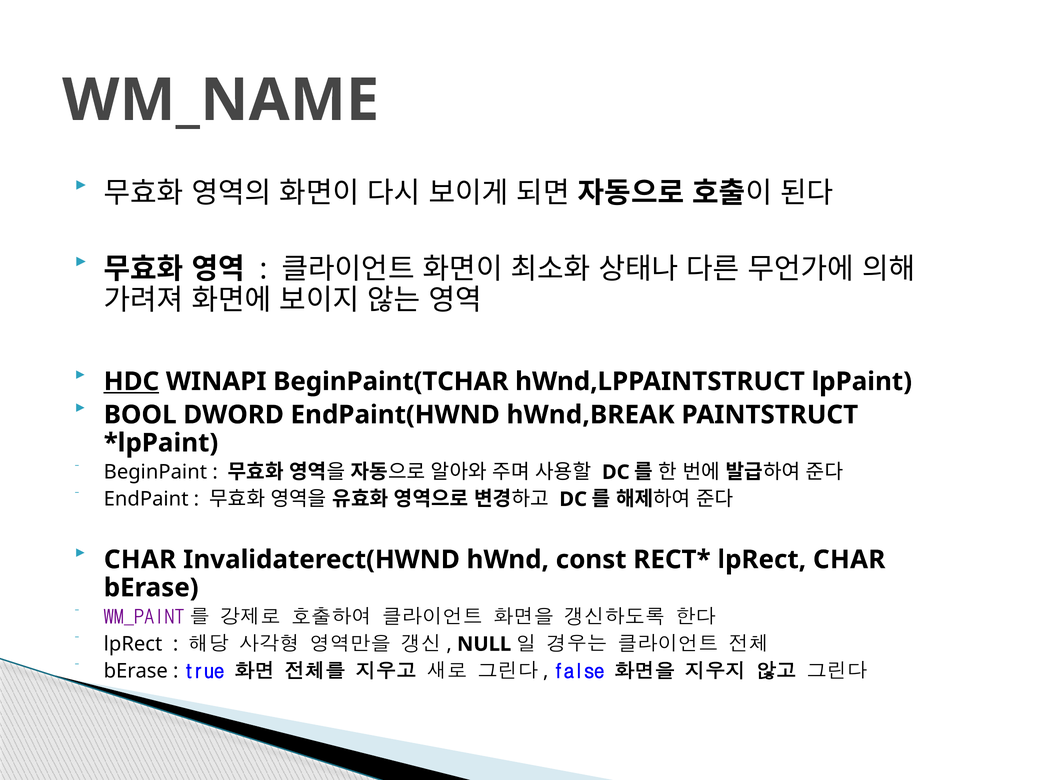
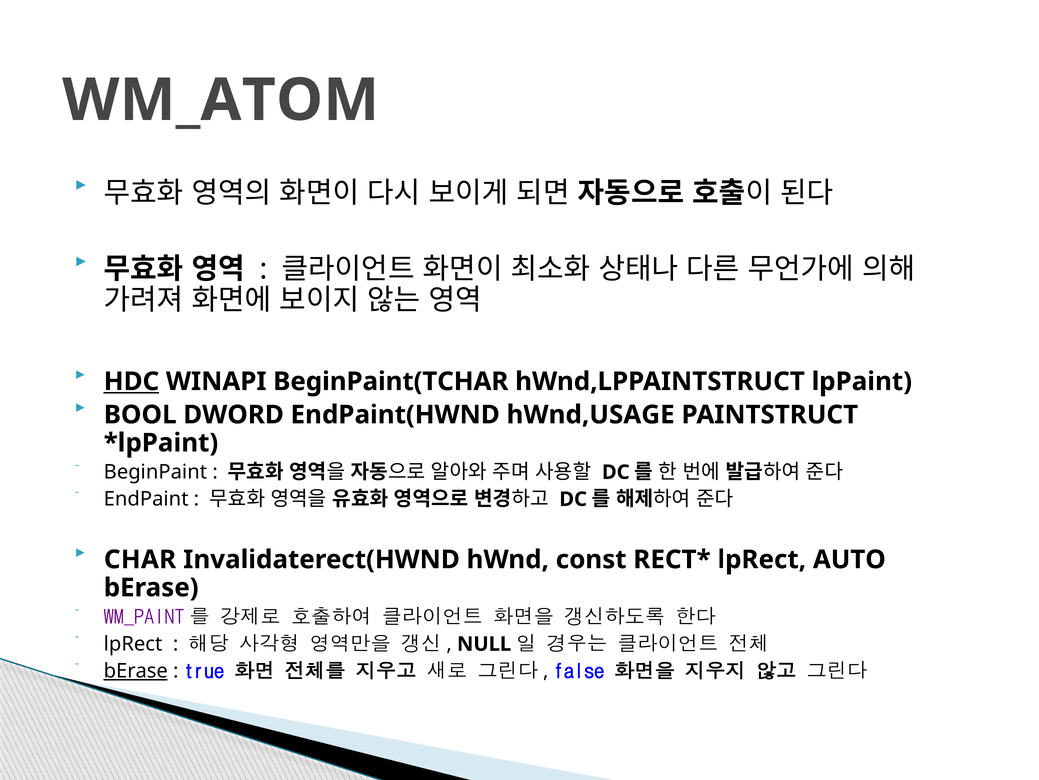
WM_NAME: WM_NAME -> WM_ATOM
hWnd,BREAK: hWnd,BREAK -> hWnd,USAGE
lpRect CHAR: CHAR -> AUTO
bErase at (136, 670) underline: none -> present
